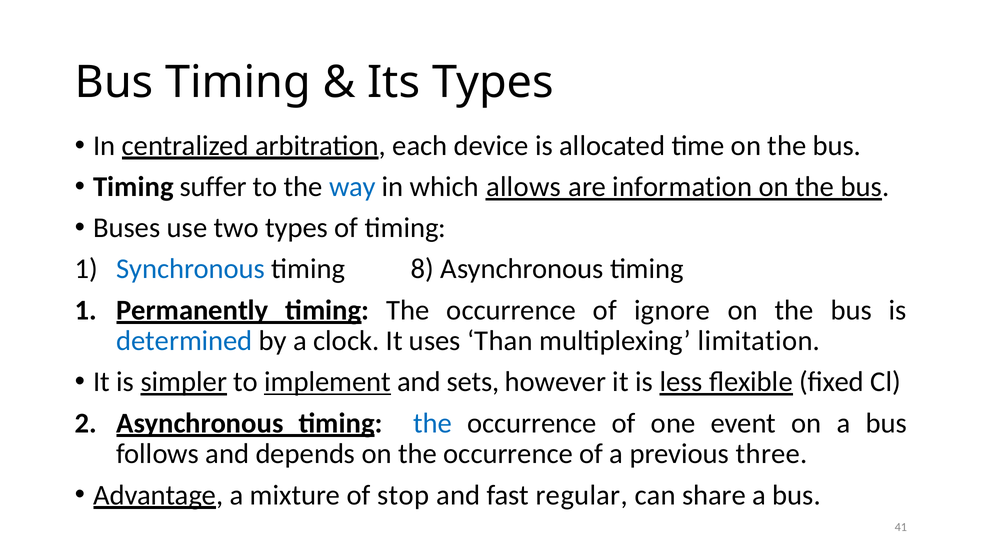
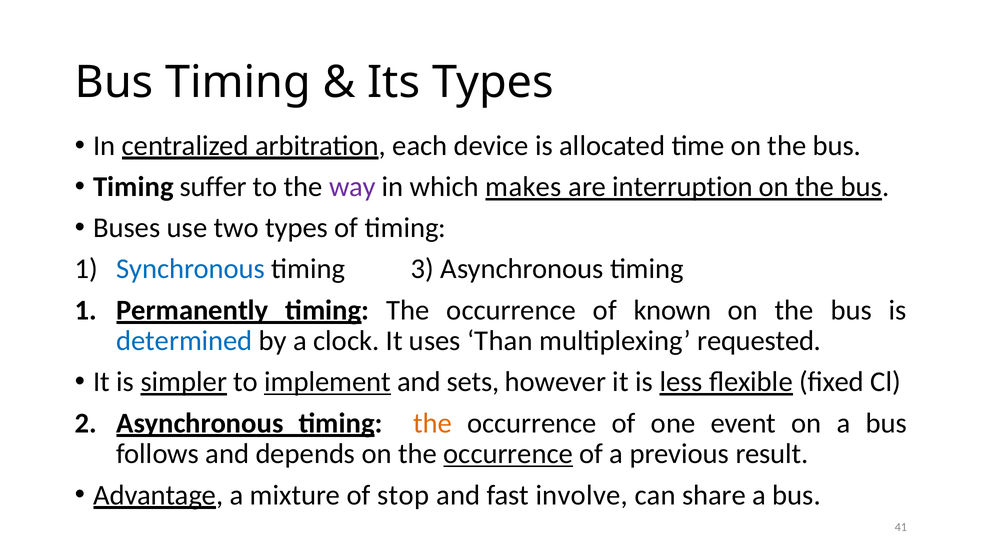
way colour: blue -> purple
allows: allows -> makes
information: information -> interruption
8: 8 -> 3
ignore: ignore -> known
limitation: limitation -> requested
the at (432, 423) colour: blue -> orange
occurrence at (508, 454) underline: none -> present
three: three -> result
regular: regular -> involve
